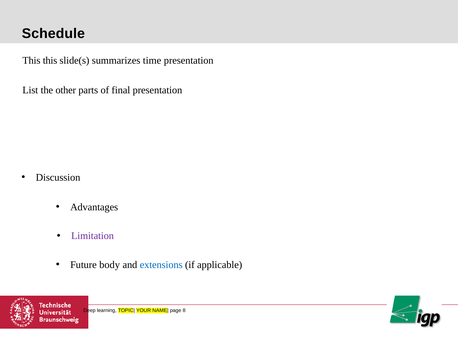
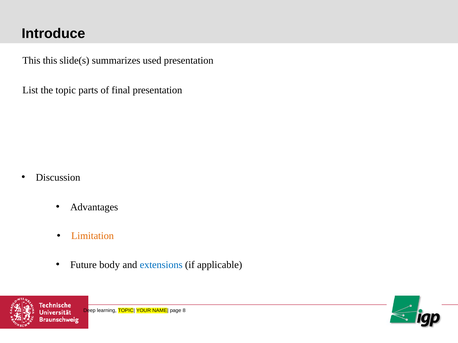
Schedule: Schedule -> Introduce
time: time -> used
other: other -> topic
Limitation colour: purple -> orange
